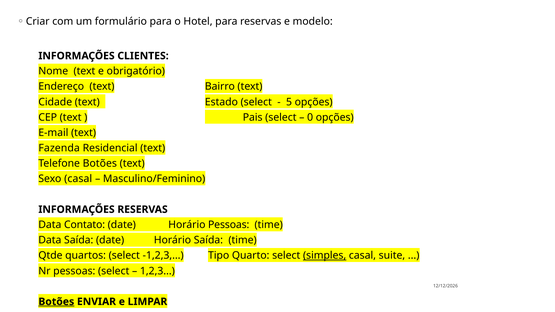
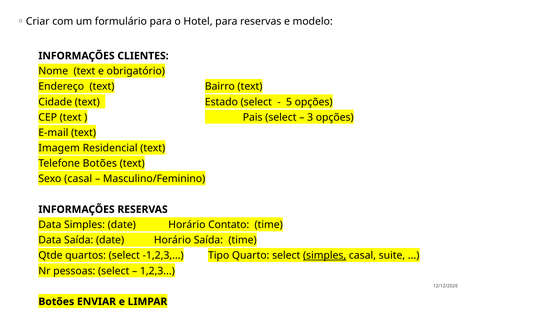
0: 0 -> 3
Fazenda: Fazenda -> Imagem
Data Contato: Contato -> Simples
Horário Pessoas: Pessoas -> Contato
Botões at (56, 302) underline: present -> none
